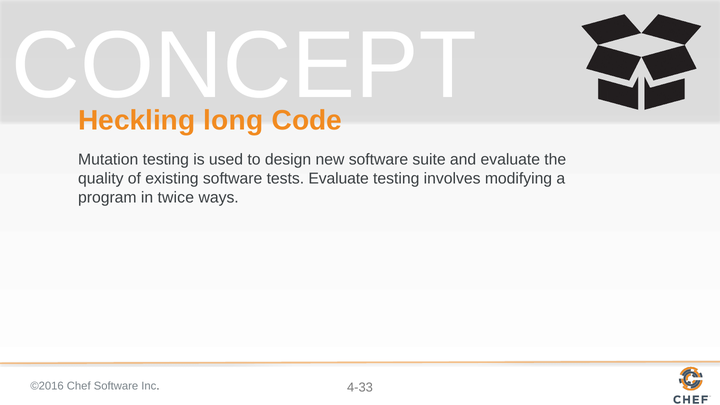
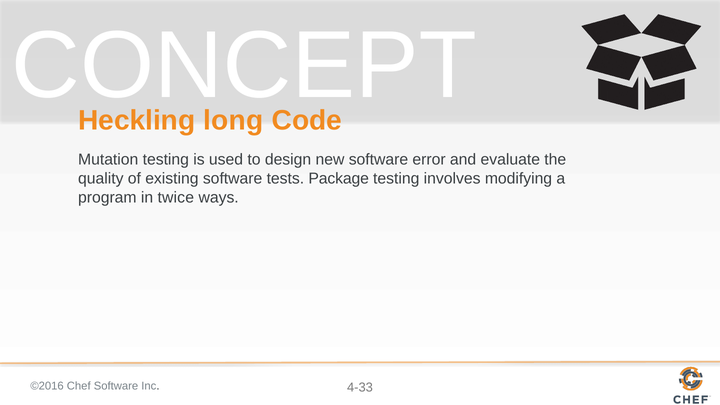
suite: suite -> error
tests Evaluate: Evaluate -> Package
